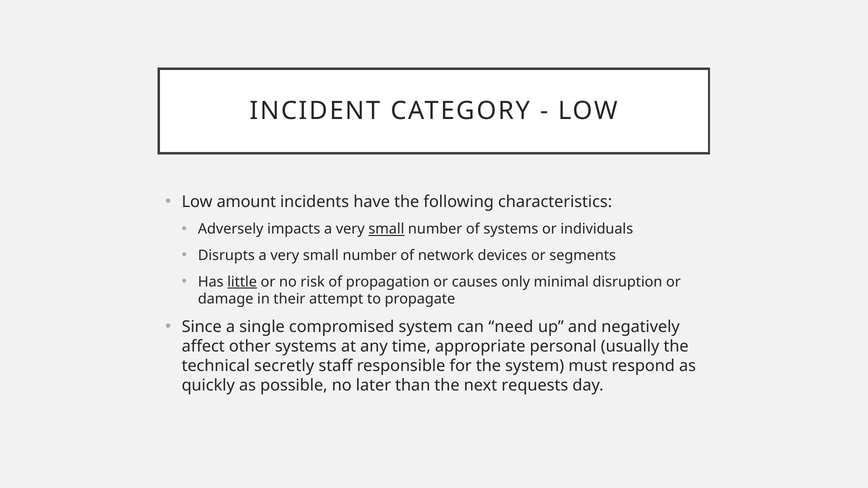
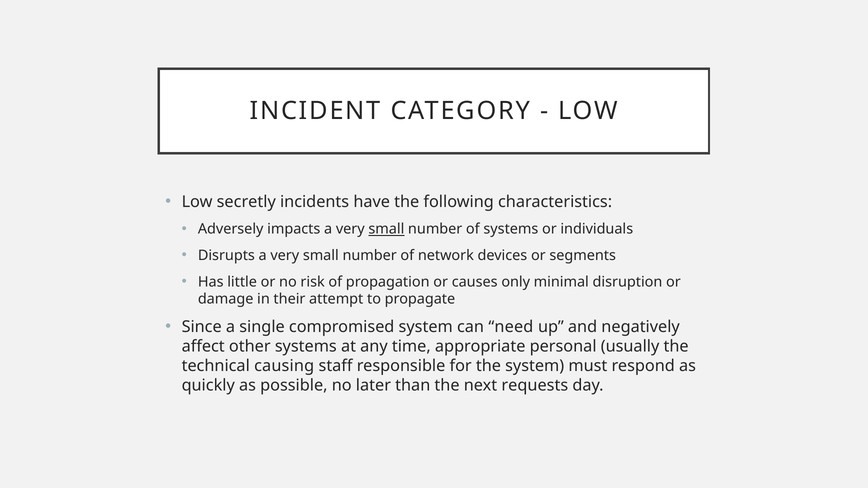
amount: amount -> secretly
little underline: present -> none
secretly: secretly -> causing
